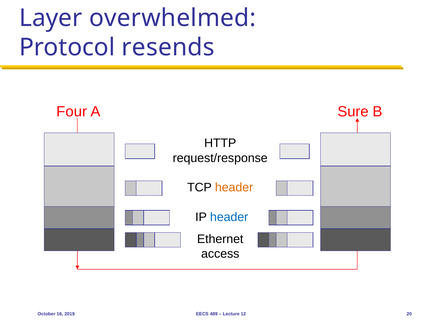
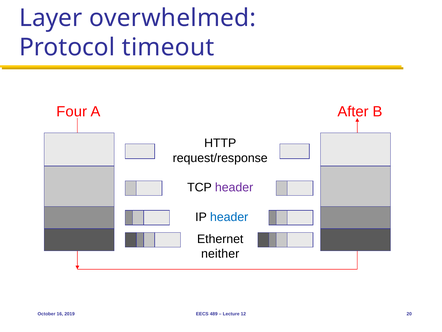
resends: resends -> timeout
Sure: Sure -> After
header at (234, 187) colour: orange -> purple
access: access -> neither
